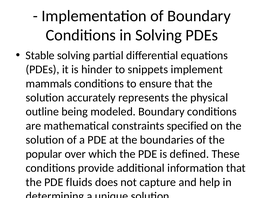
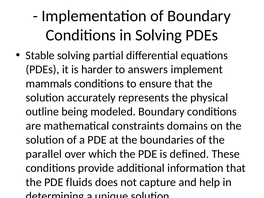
hinder: hinder -> harder
snippets: snippets -> answers
specified: specified -> domains
popular: popular -> parallel
